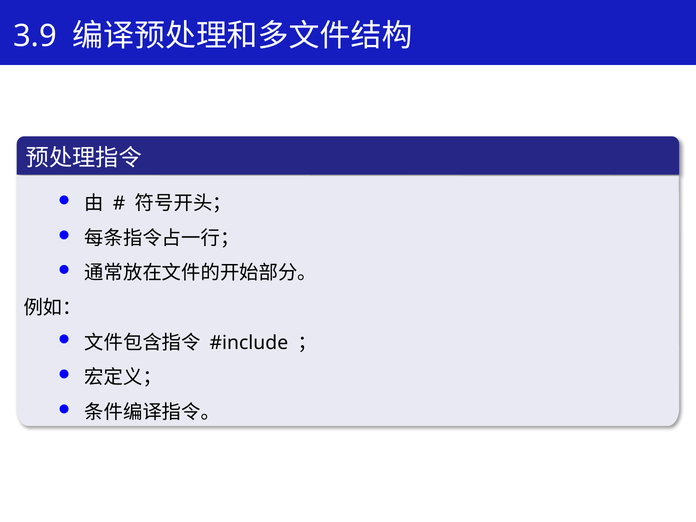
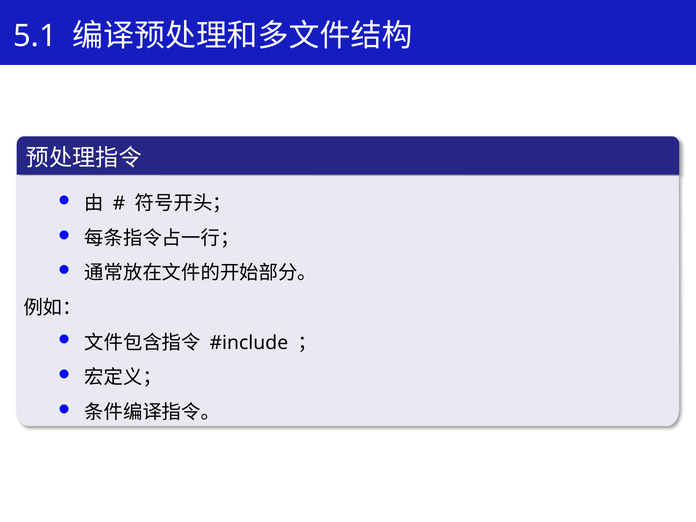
3.9: 3.9 -> 5.1
